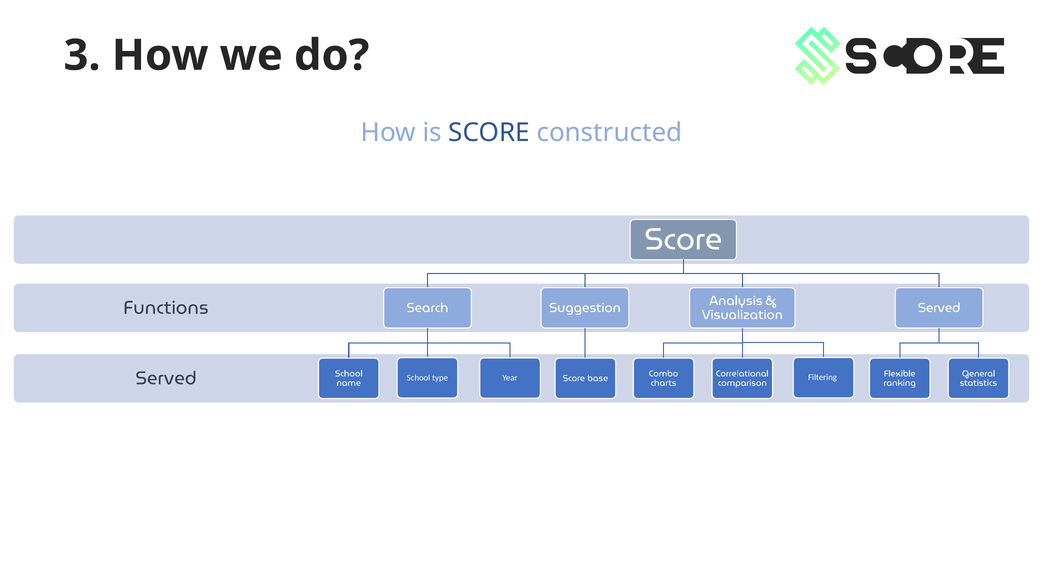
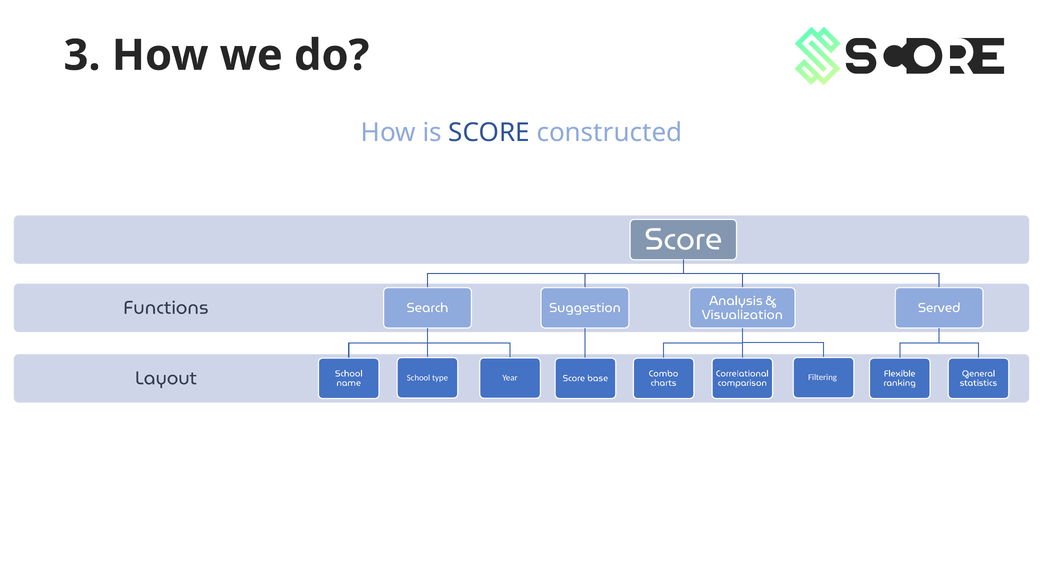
Served at (166, 379): Served -> Layout
